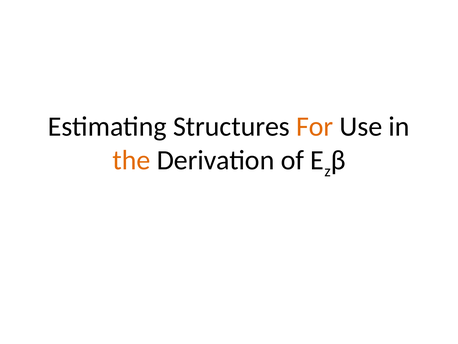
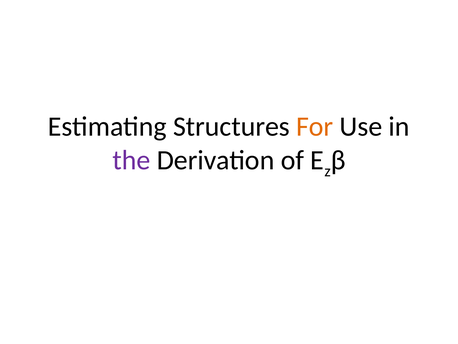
the colour: orange -> purple
